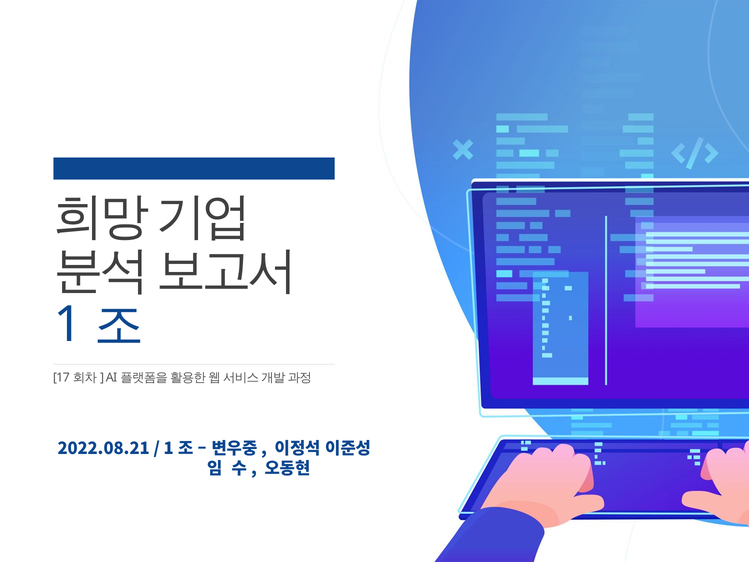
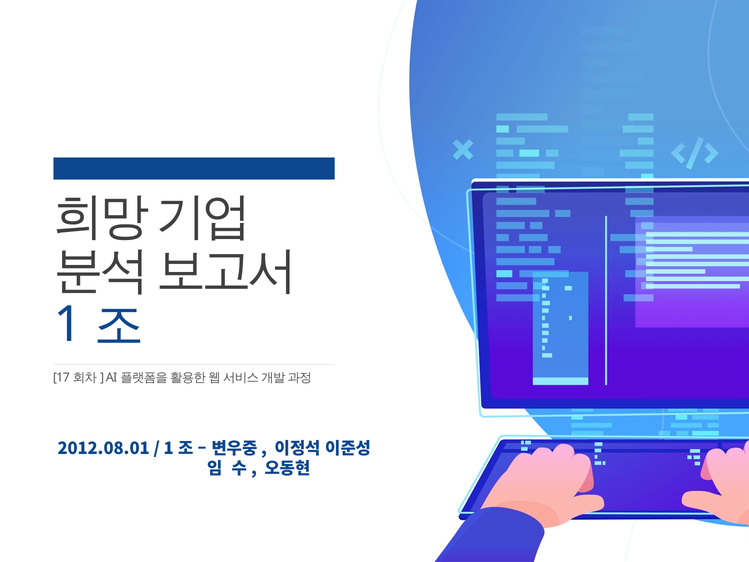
2022.08.21: 2022.08.21 -> 2012.08.01
